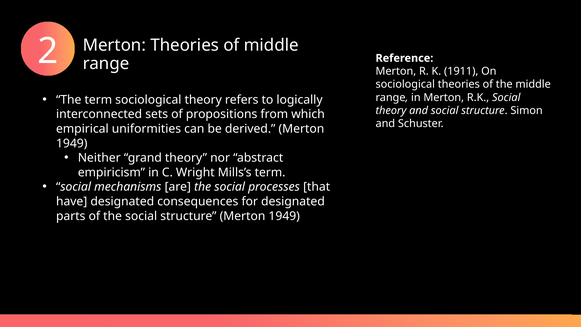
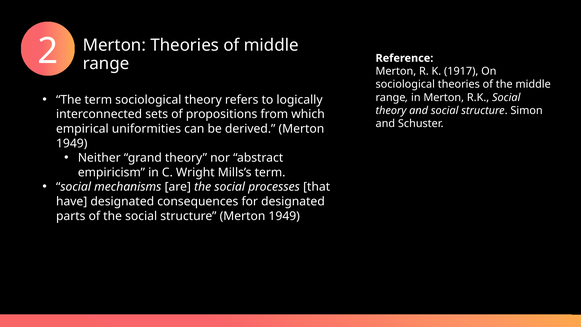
1911: 1911 -> 1917
